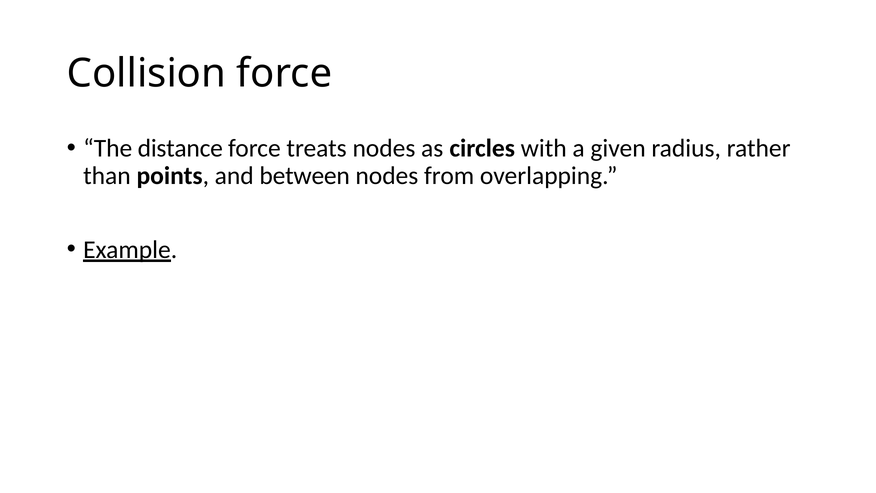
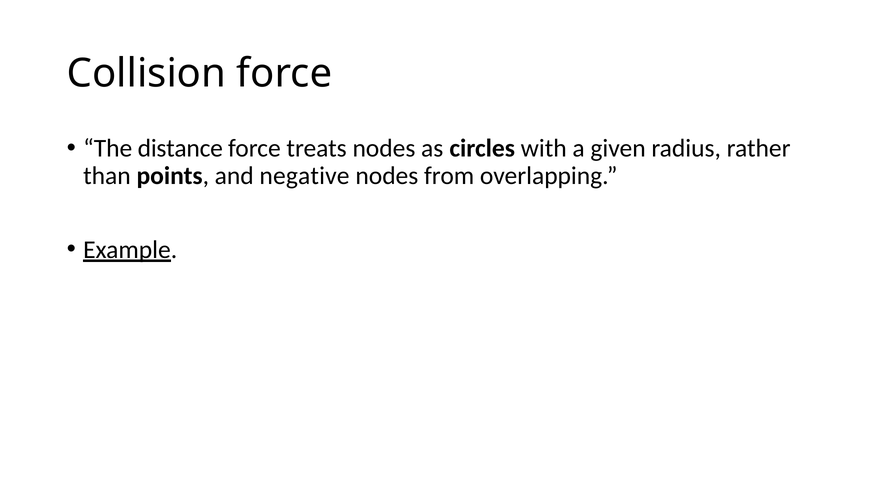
between: between -> negative
